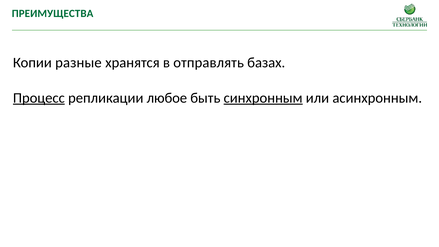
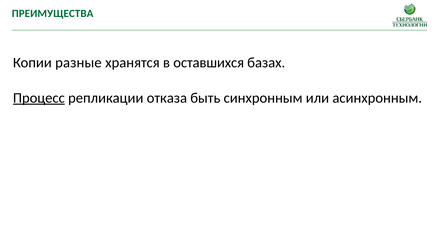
отправлять: отправлять -> оставшихся
любое: любое -> отказа
синхронным underline: present -> none
